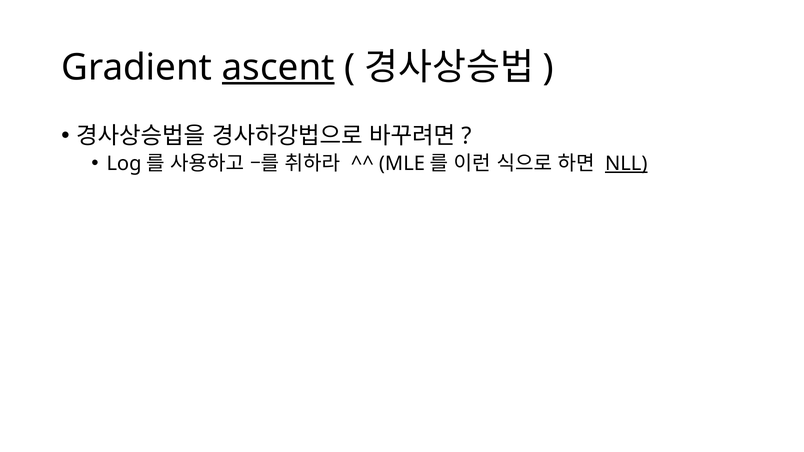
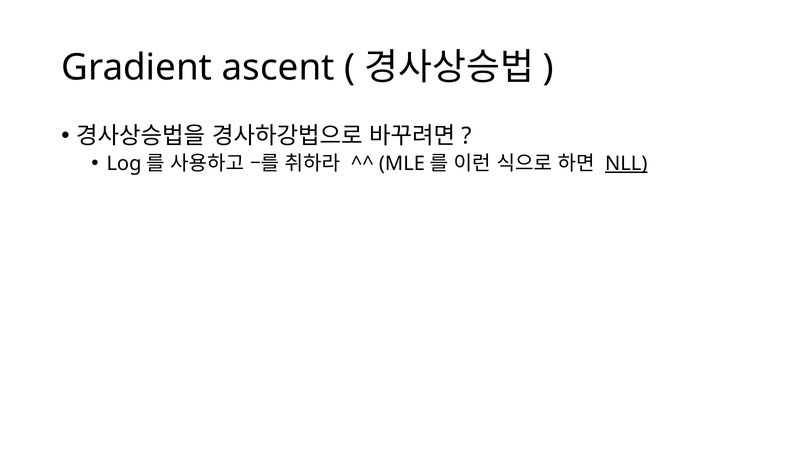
ascent underline: present -> none
